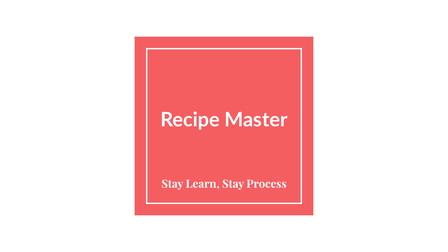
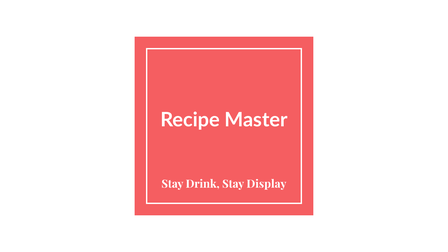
Learn: Learn -> Drink
Process: Process -> Display
